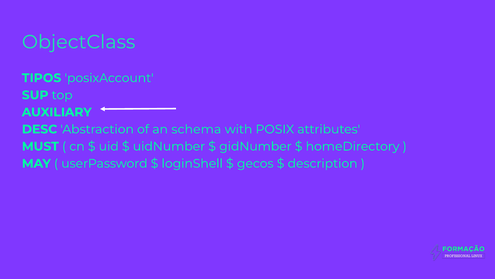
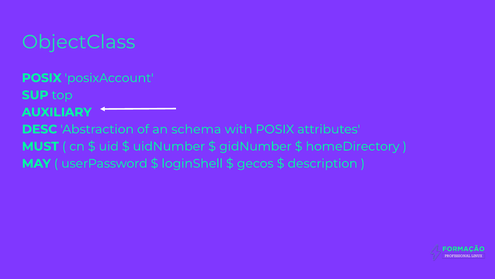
TIPOS at (42, 78): TIPOS -> POSIX
